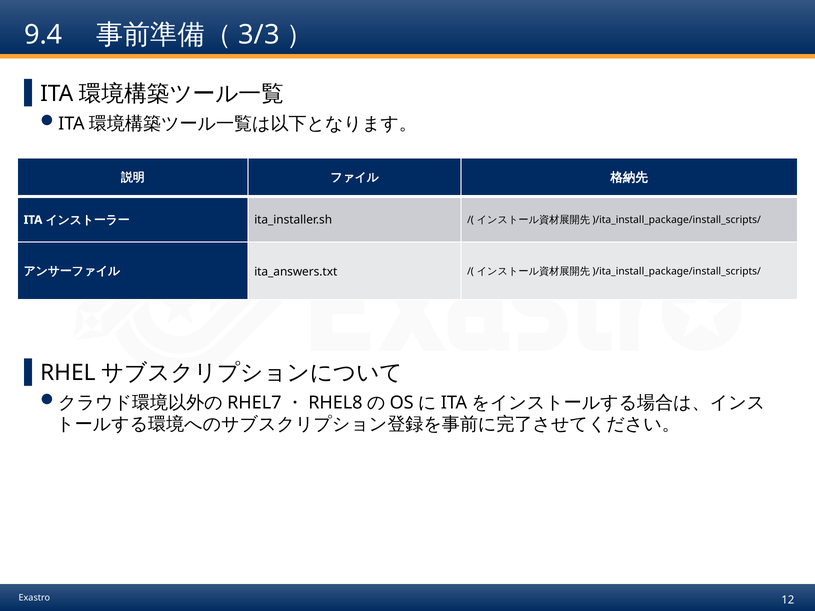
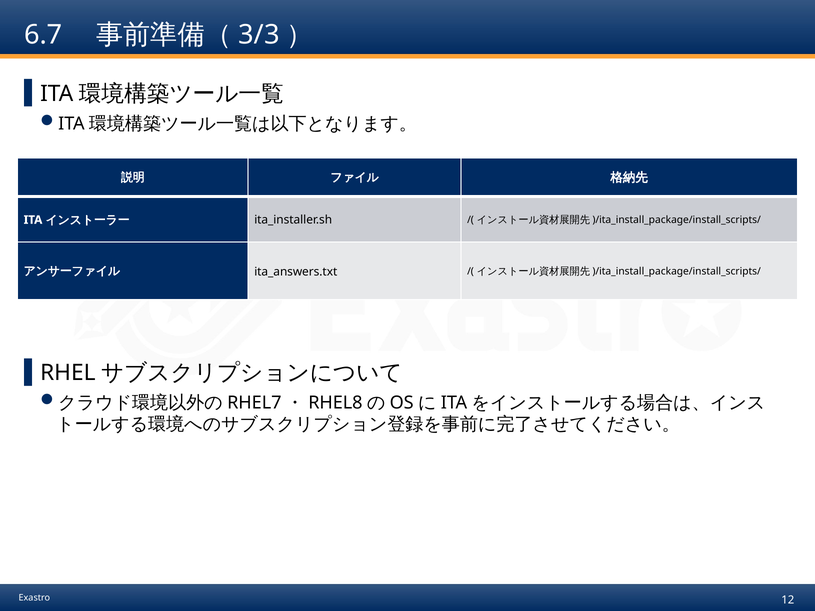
9.4: 9.4 -> 6.7
